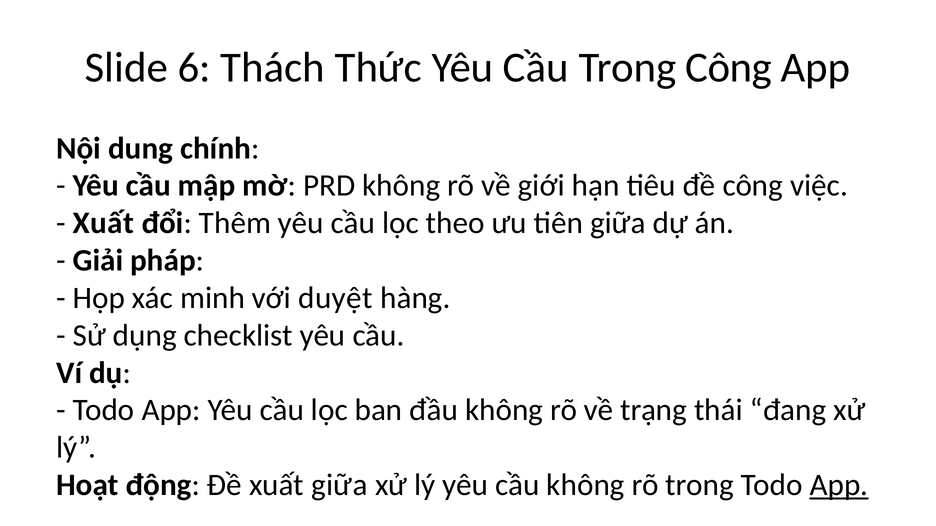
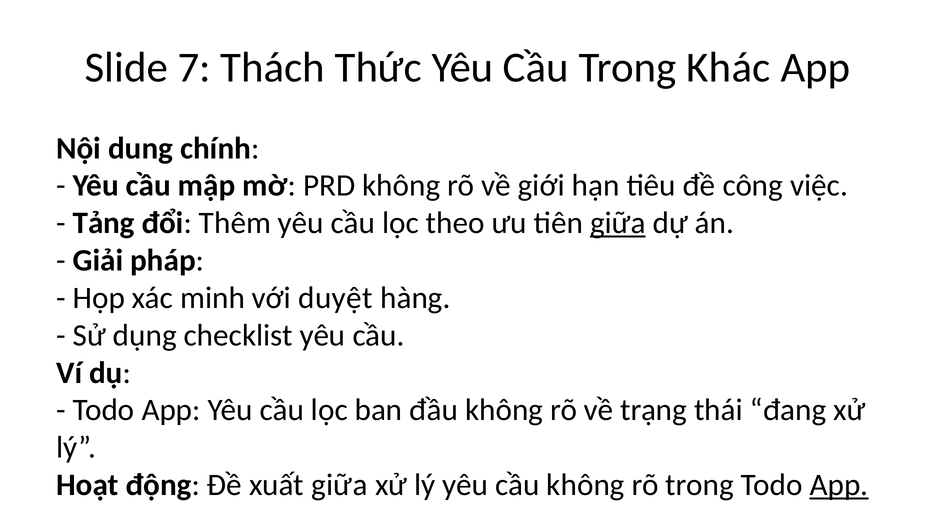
6: 6 -> 7
Trong Công: Công -> Khác
Xuất at (103, 223): Xuất -> Tảng
giữa at (618, 223) underline: none -> present
